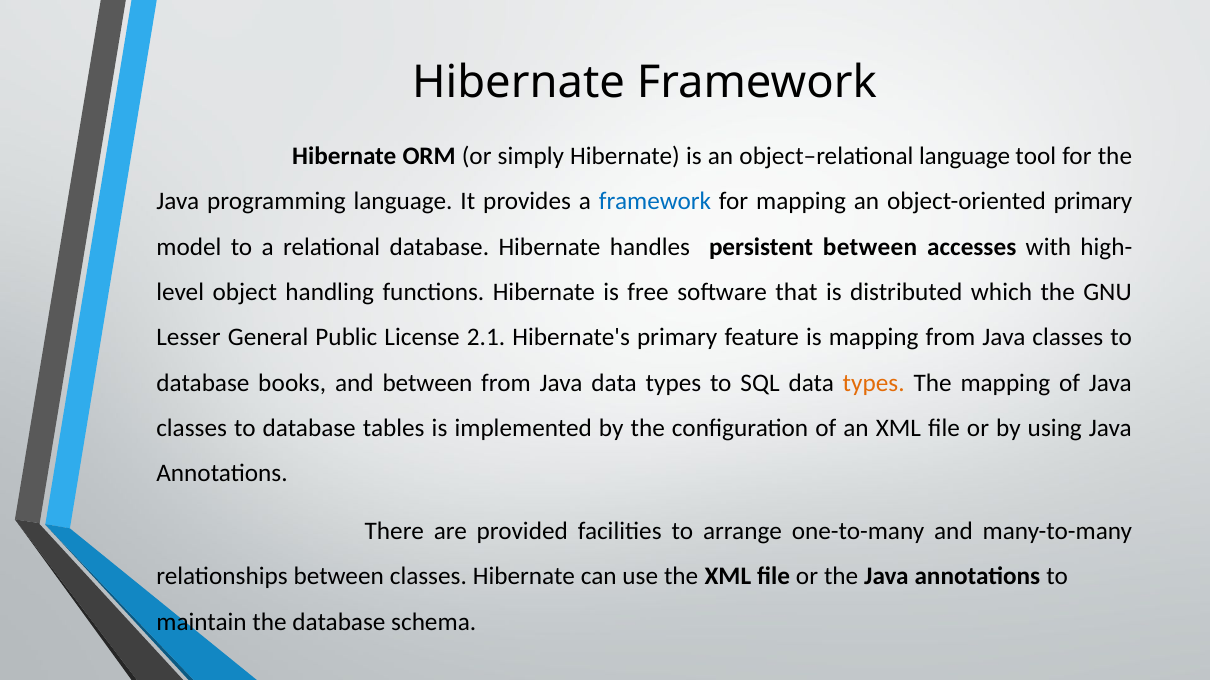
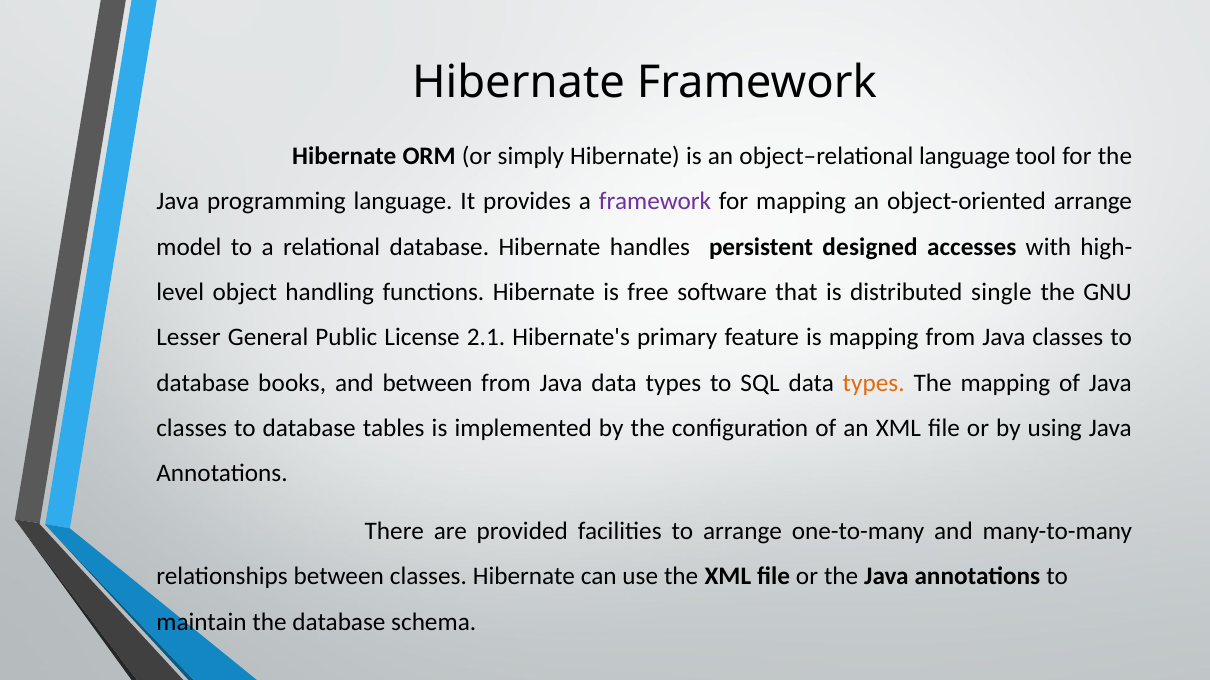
framework at (655, 202) colour: blue -> purple
object-oriented primary: primary -> arrange
persistent between: between -> designed
which: which -> single
